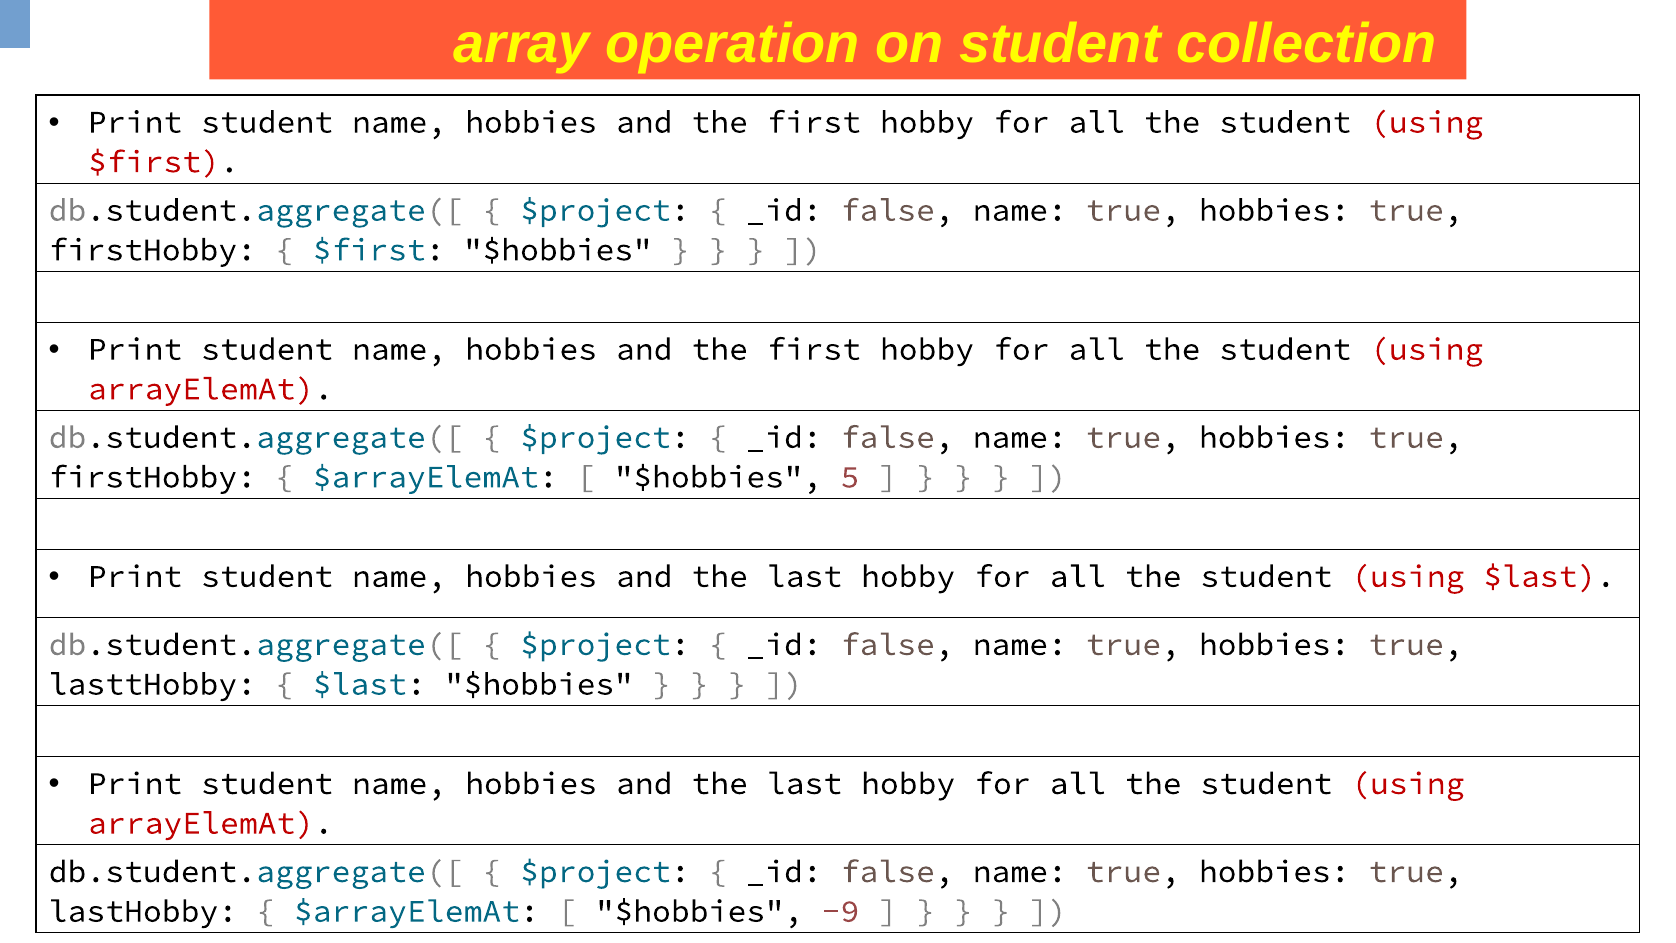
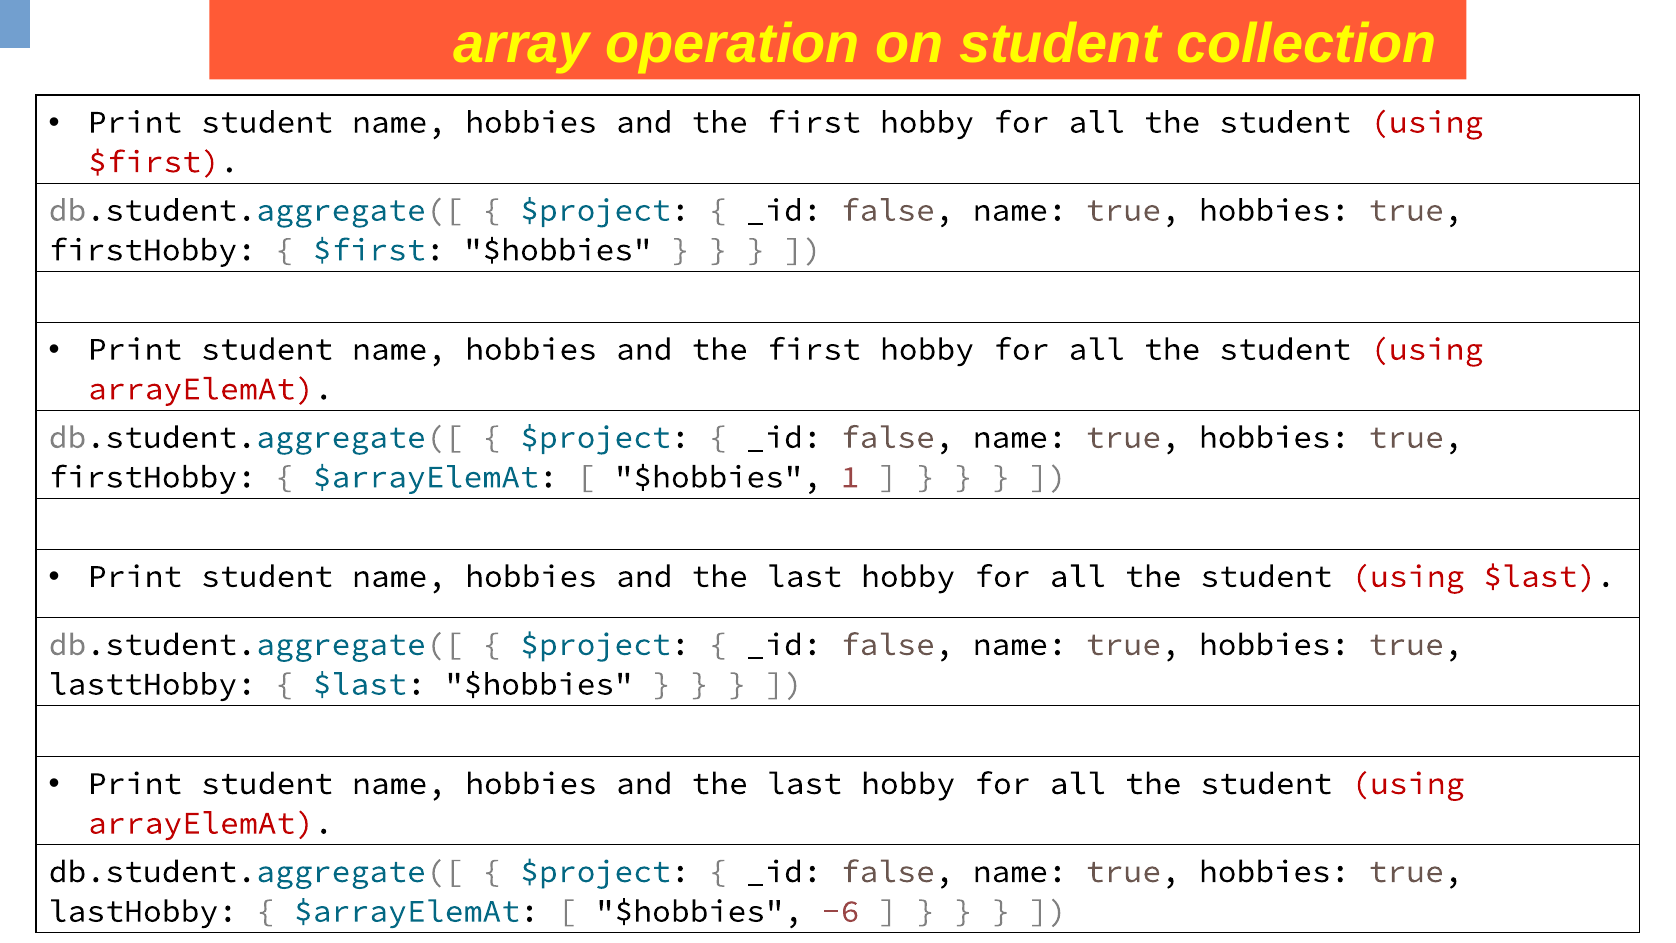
5: 5 -> 1
-9: -9 -> -6
